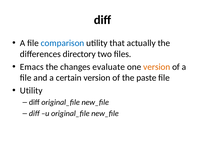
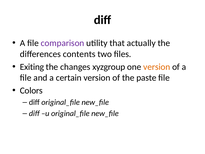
comparison colour: blue -> purple
directory: directory -> contents
Emacs: Emacs -> Exiting
evaluate: evaluate -> xyzgroup
Utility at (31, 90): Utility -> Colors
